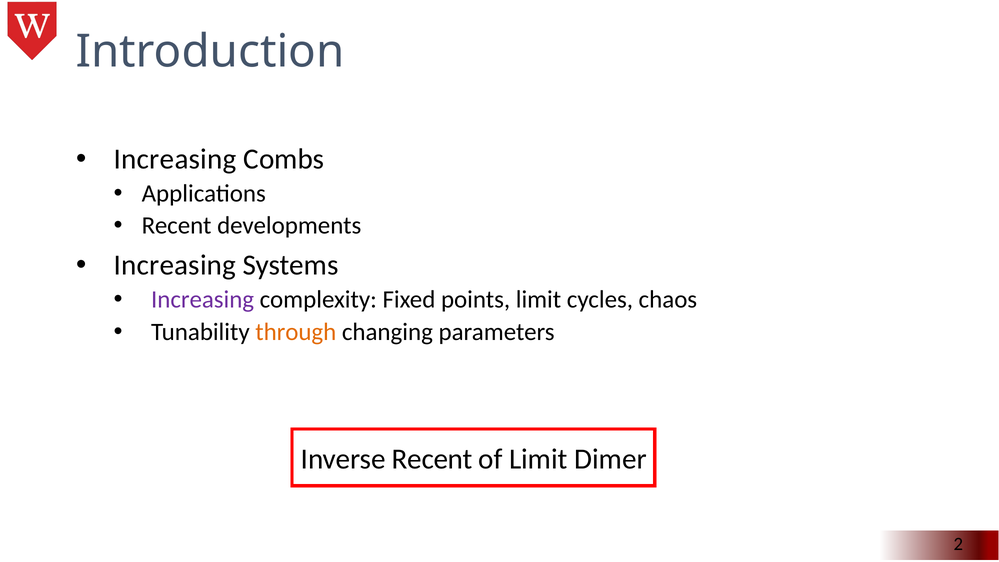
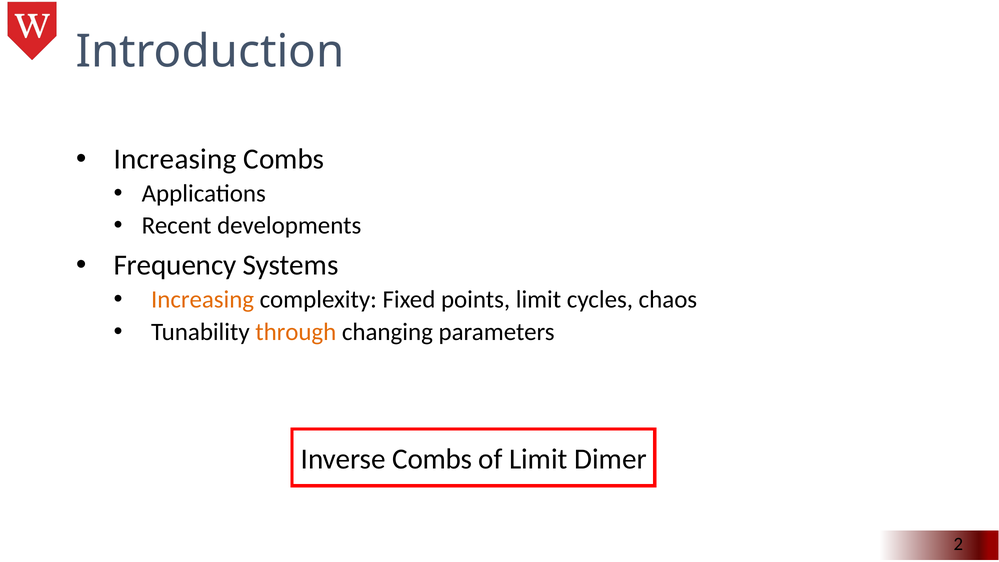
Increasing at (175, 265): Increasing -> Frequency
Increasing at (203, 300) colour: purple -> orange
Inverse Recent: Recent -> Combs
